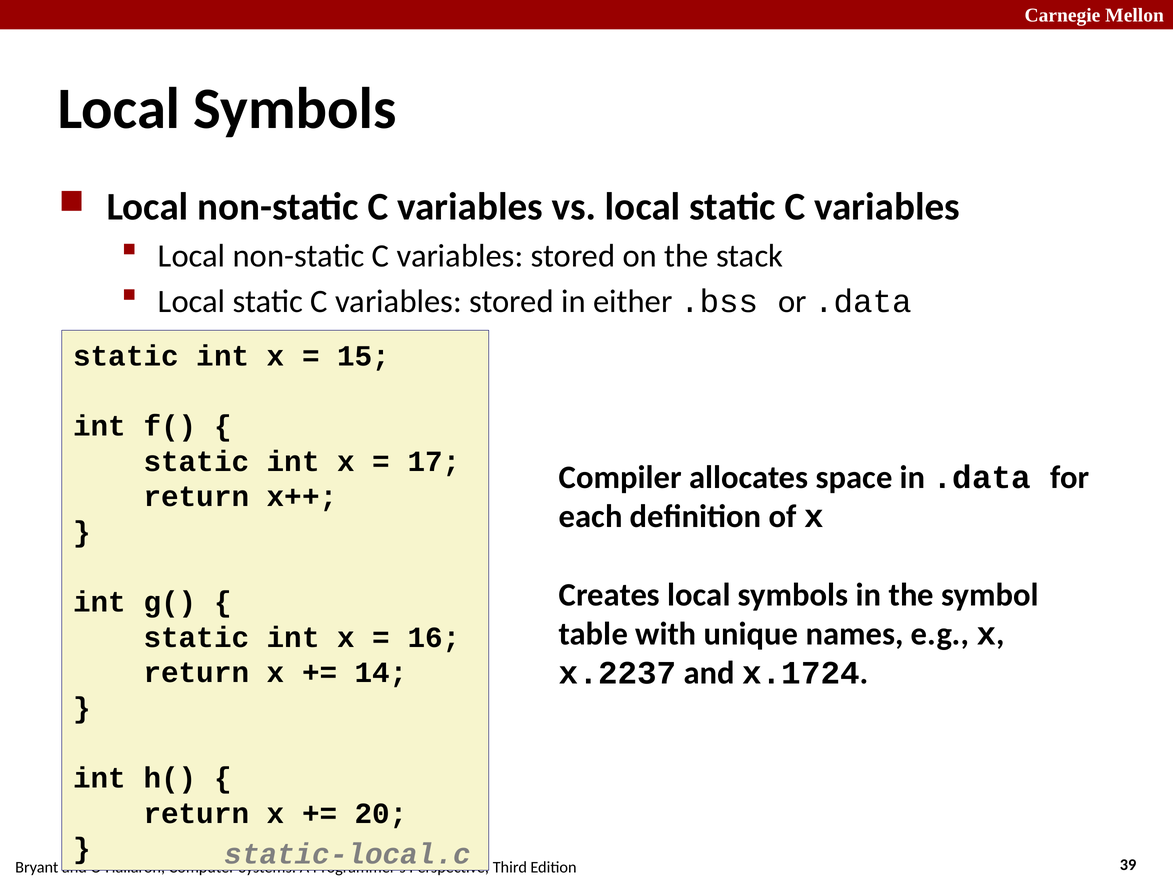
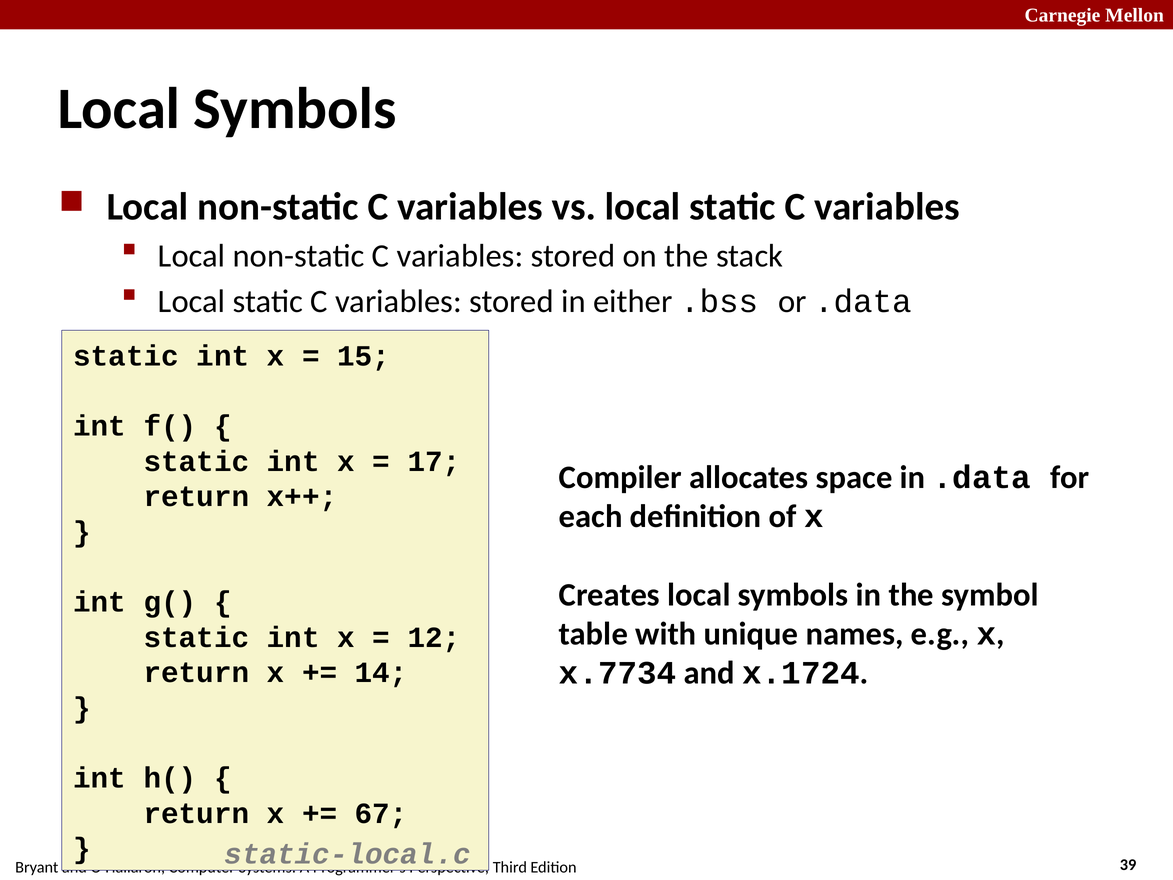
16: 16 -> 12
x.2237: x.2237 -> x.7734
20: 20 -> 67
